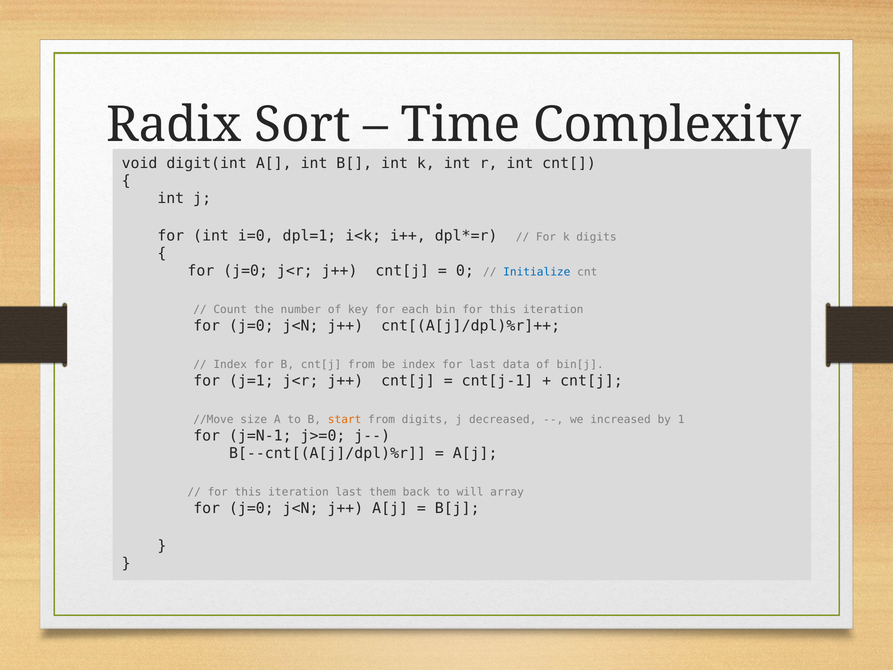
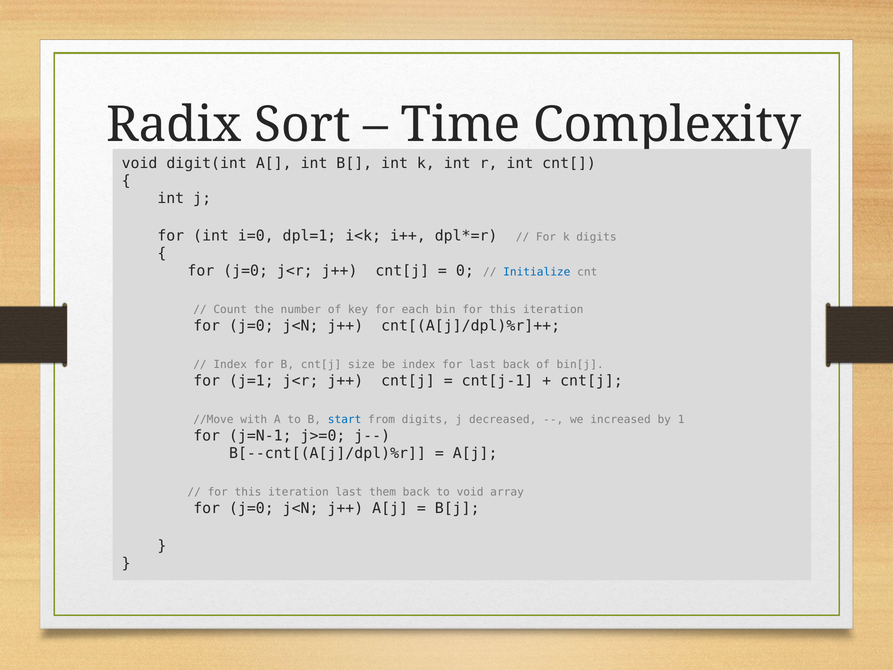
cnt[j from: from -> size
last data: data -> back
size: size -> with
start colour: orange -> blue
to will: will -> void
